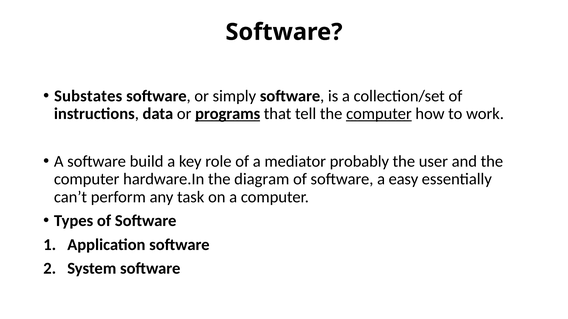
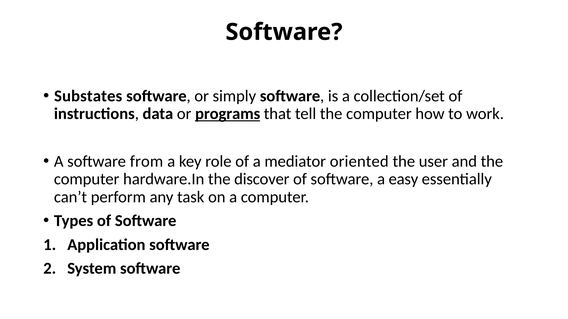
computer at (379, 114) underline: present -> none
build: build -> from
probably: probably -> oriented
diagram: diagram -> discover
